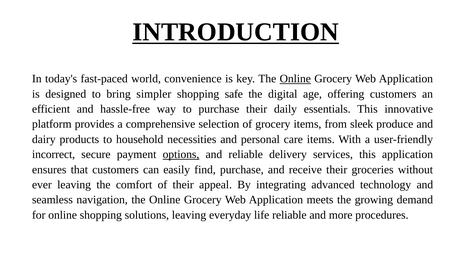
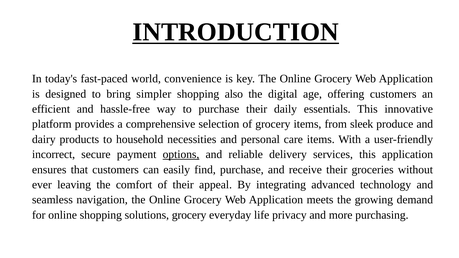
Online at (295, 79) underline: present -> none
safe: safe -> also
solutions leaving: leaving -> grocery
life reliable: reliable -> privacy
procedures: procedures -> purchasing
